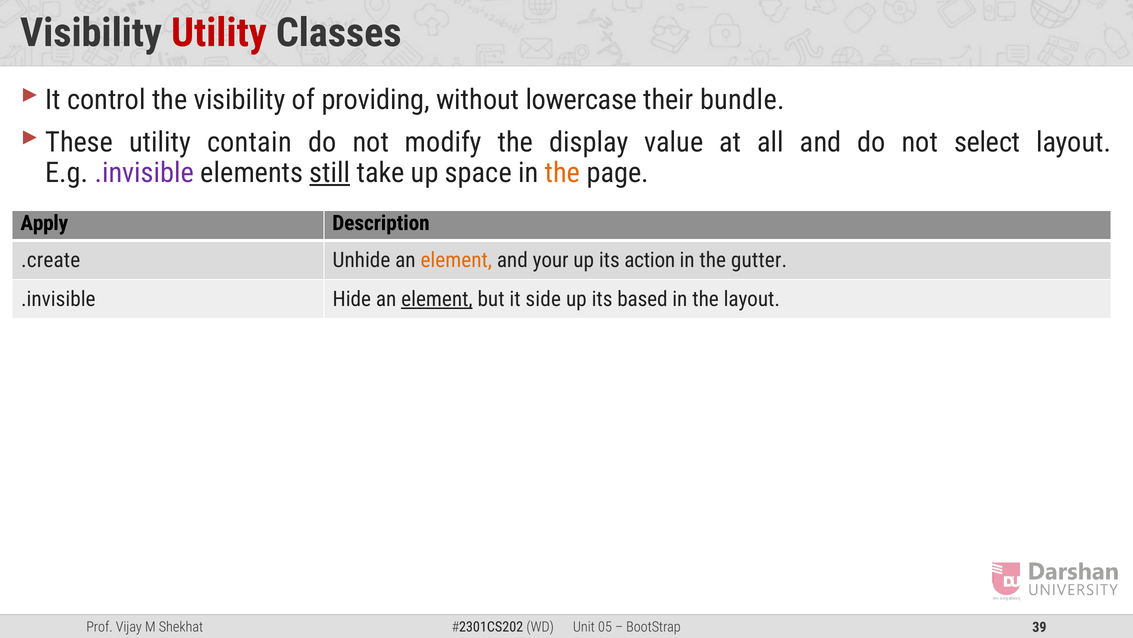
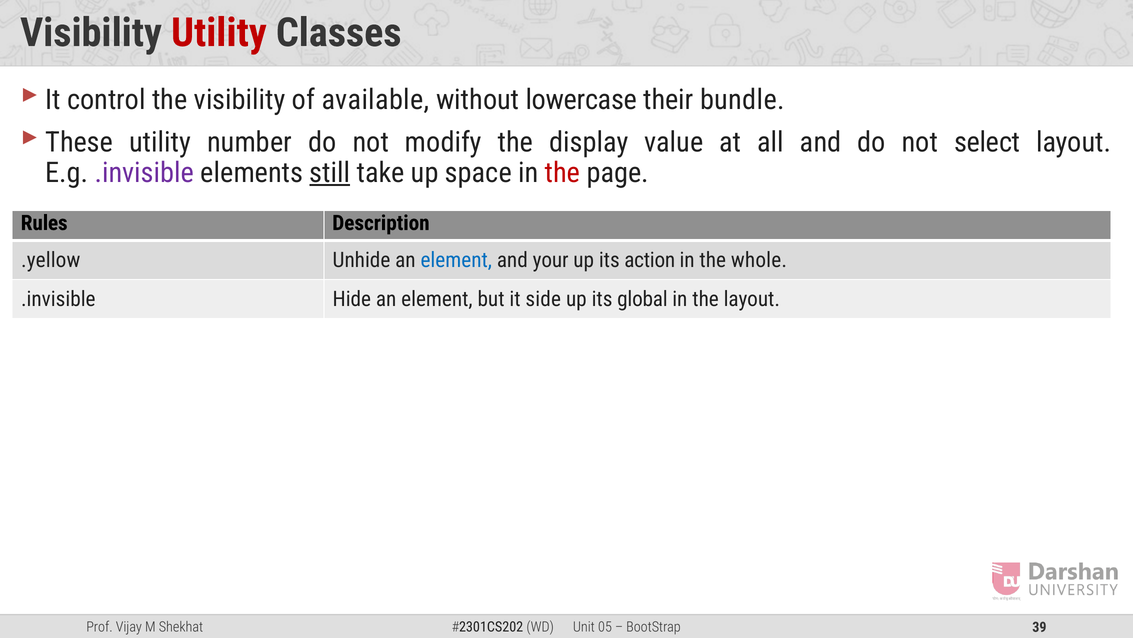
providing: providing -> available
contain: contain -> number
the at (563, 173) colour: orange -> red
Apply: Apply -> Rules
.create: .create -> .yellow
element at (456, 260) colour: orange -> blue
gutter: gutter -> whole
element at (437, 299) underline: present -> none
based: based -> global
